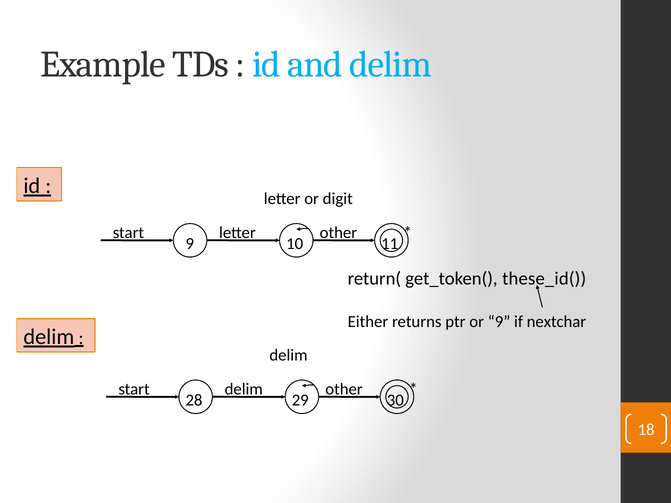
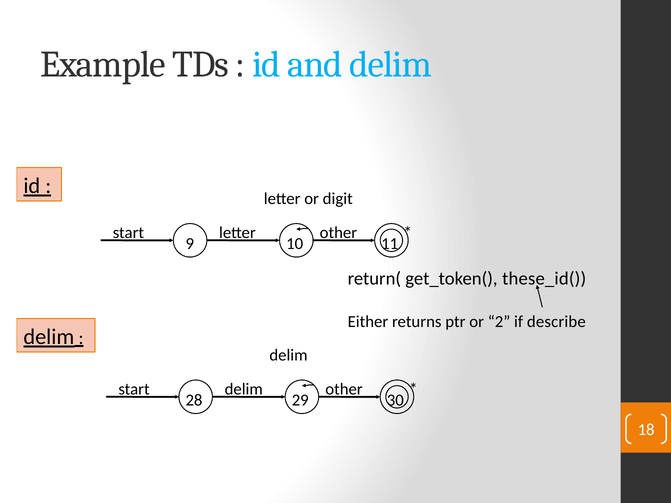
or 9: 9 -> 2
nextchar: nextchar -> describe
